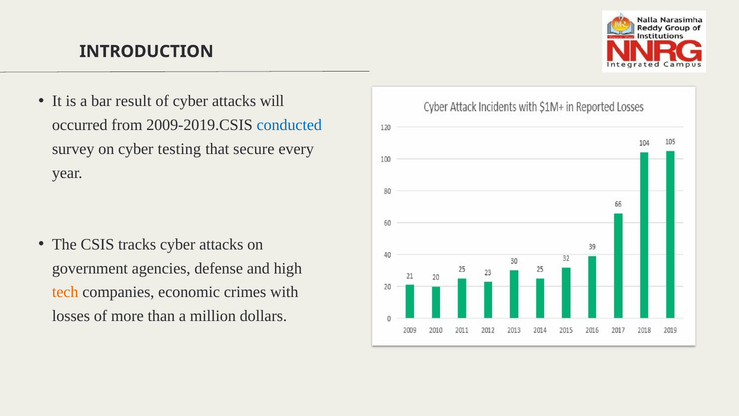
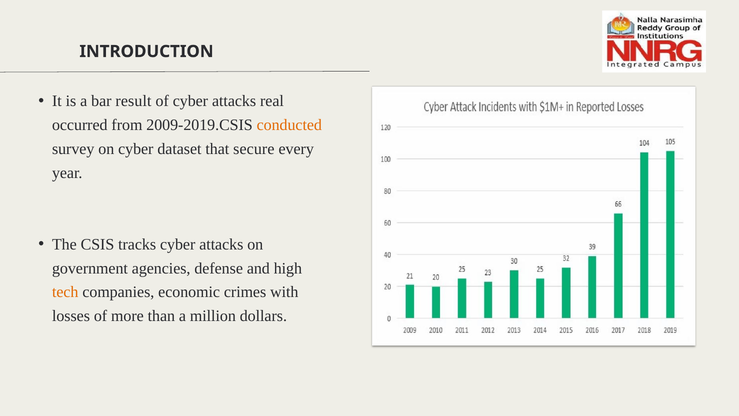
will: will -> real
conducted colour: blue -> orange
testing: testing -> dataset
